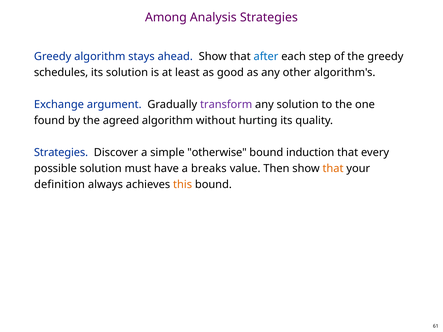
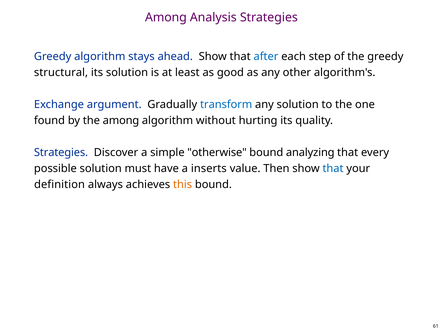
schedules: schedules -> structural
transform colour: purple -> blue
the agreed: agreed -> among
induction: induction -> analyzing
breaks: breaks -> inserts
that at (333, 169) colour: orange -> blue
